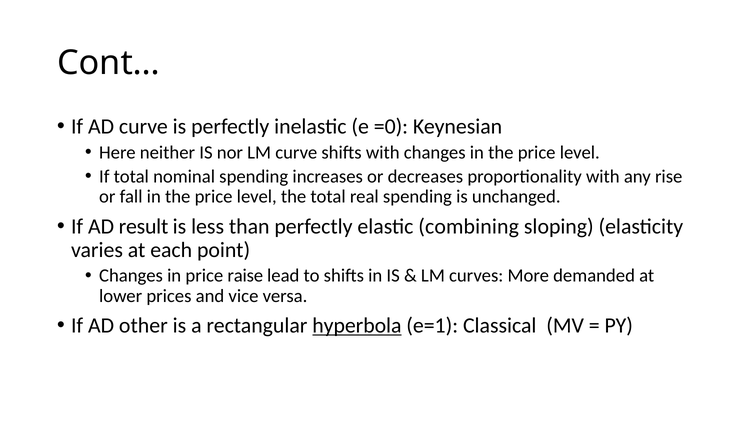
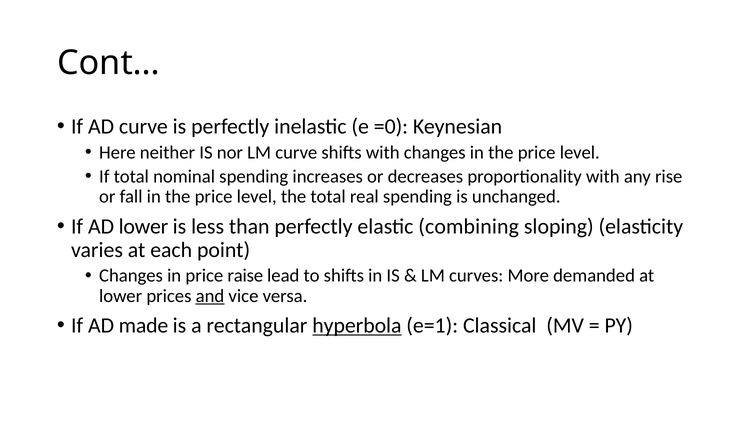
AD result: result -> lower
and underline: none -> present
other: other -> made
